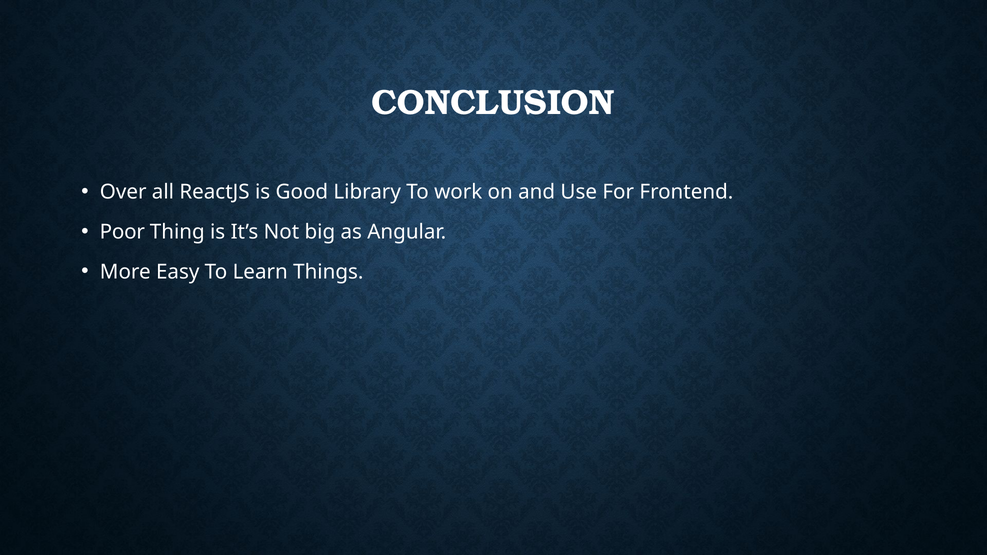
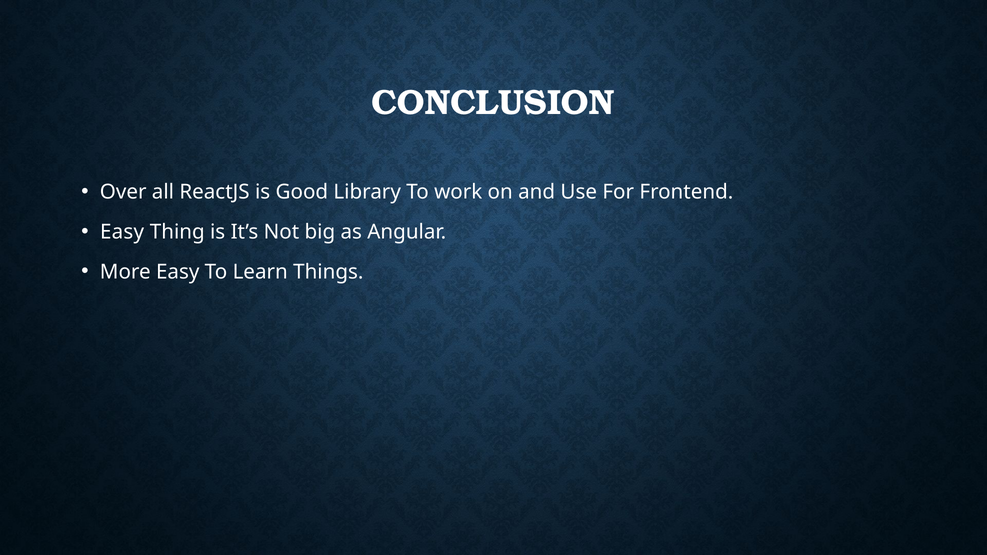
Poor at (122, 232): Poor -> Easy
